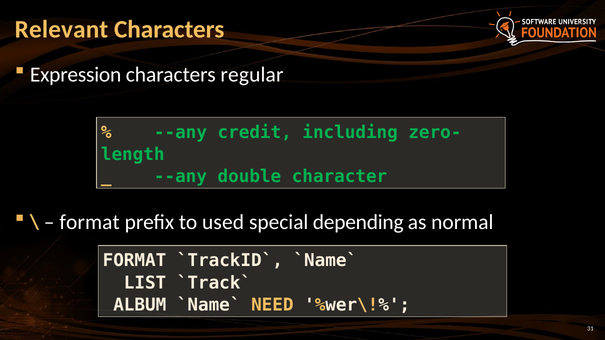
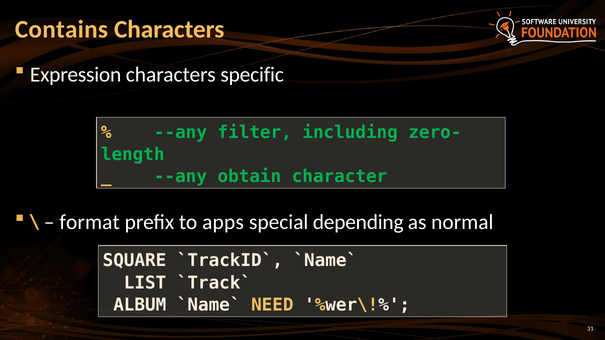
Relevant: Relevant -> Contains
regular: regular -> specific
credit: credit -> filter
double: double -> obtain
used: used -> apps
FORMAT at (134, 261): FORMAT -> SQUARE
